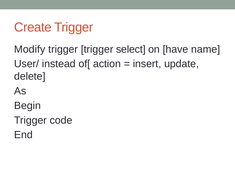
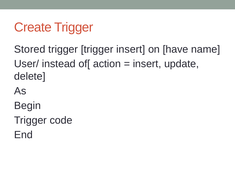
Modify: Modify -> Stored
trigger select: select -> insert
